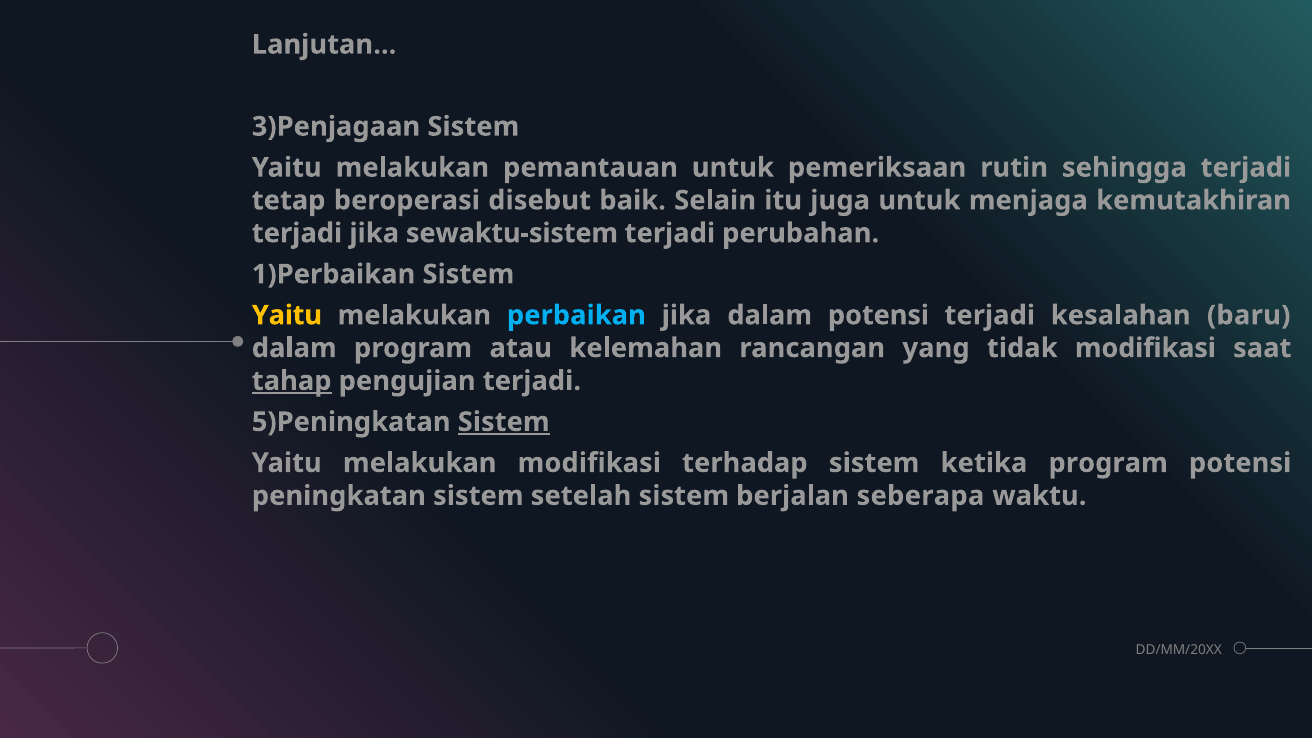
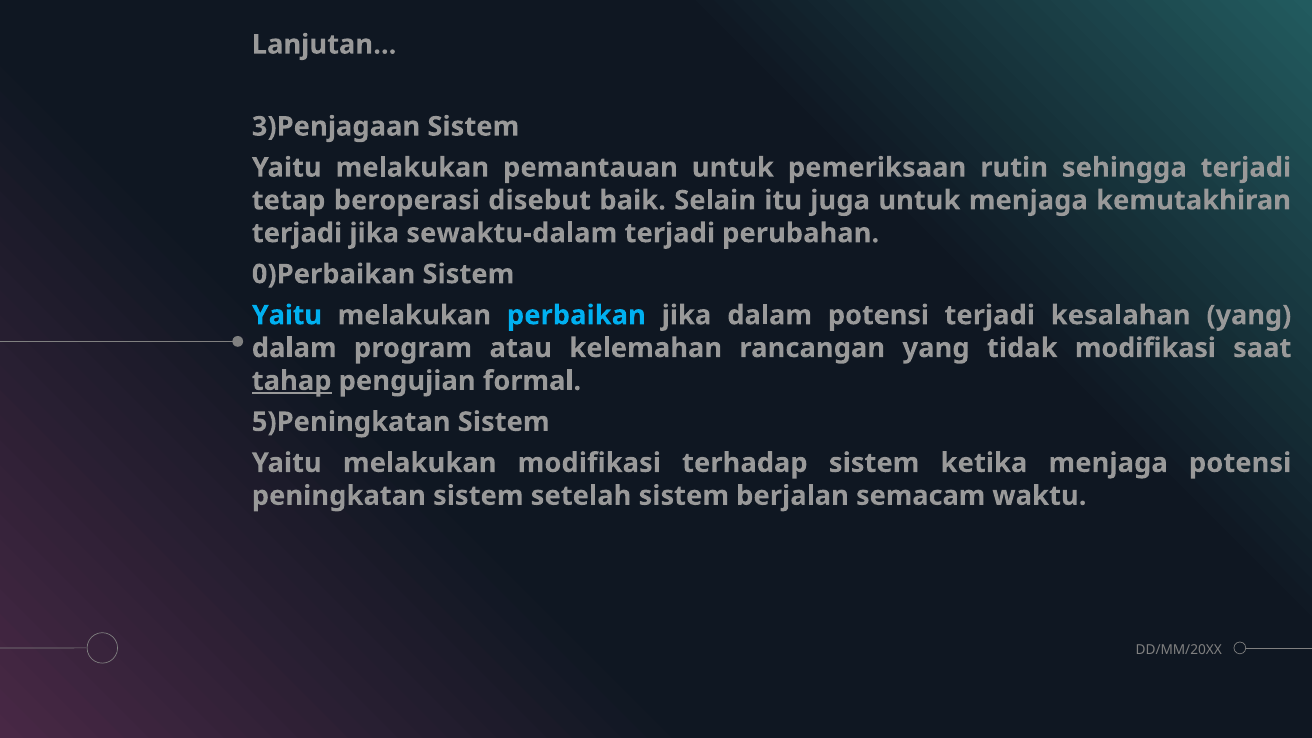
sewaktu-sistem: sewaktu-sistem -> sewaktu-dalam
1)Perbaikan: 1)Perbaikan -> 0)Perbaikan
Yaitu at (287, 315) colour: yellow -> light blue
kesalahan baru: baru -> yang
pengujian terjadi: terjadi -> formal
Sistem at (504, 422) underline: present -> none
ketika program: program -> menjaga
seberapa: seberapa -> semacam
